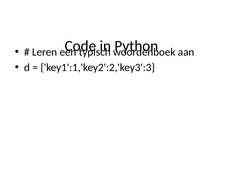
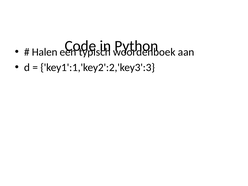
Leren: Leren -> Halen
